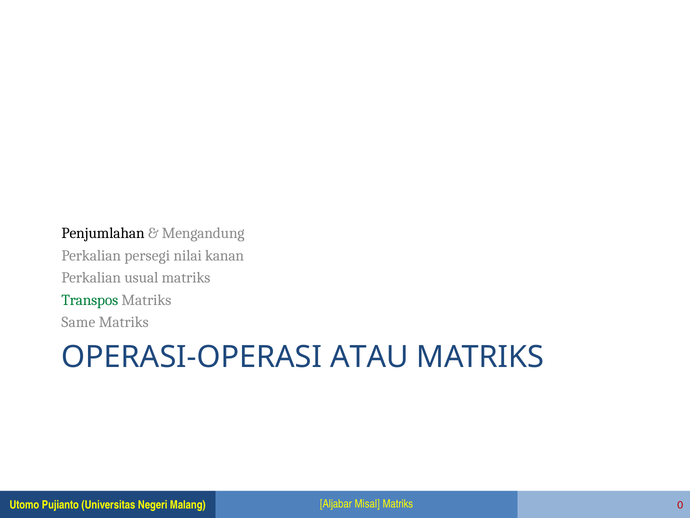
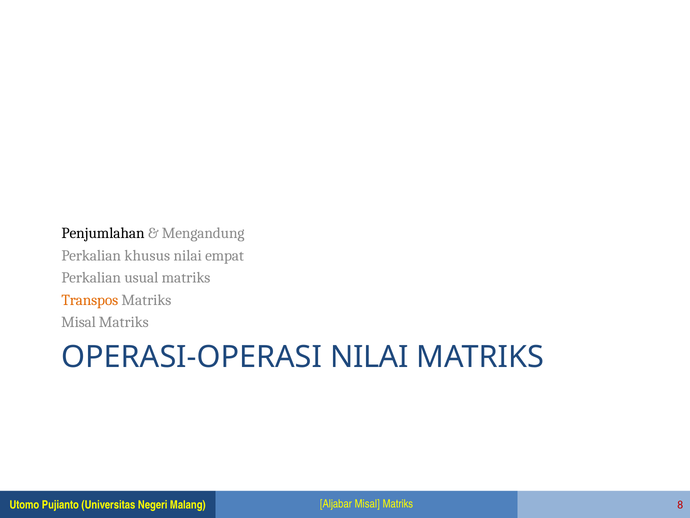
persegi: persegi -> khusus
kanan: kanan -> empat
Transpos colour: green -> orange
Same at (78, 322): Same -> Misal
OPERASI-OPERASI ATAU: ATAU -> NILAI
0: 0 -> 8
